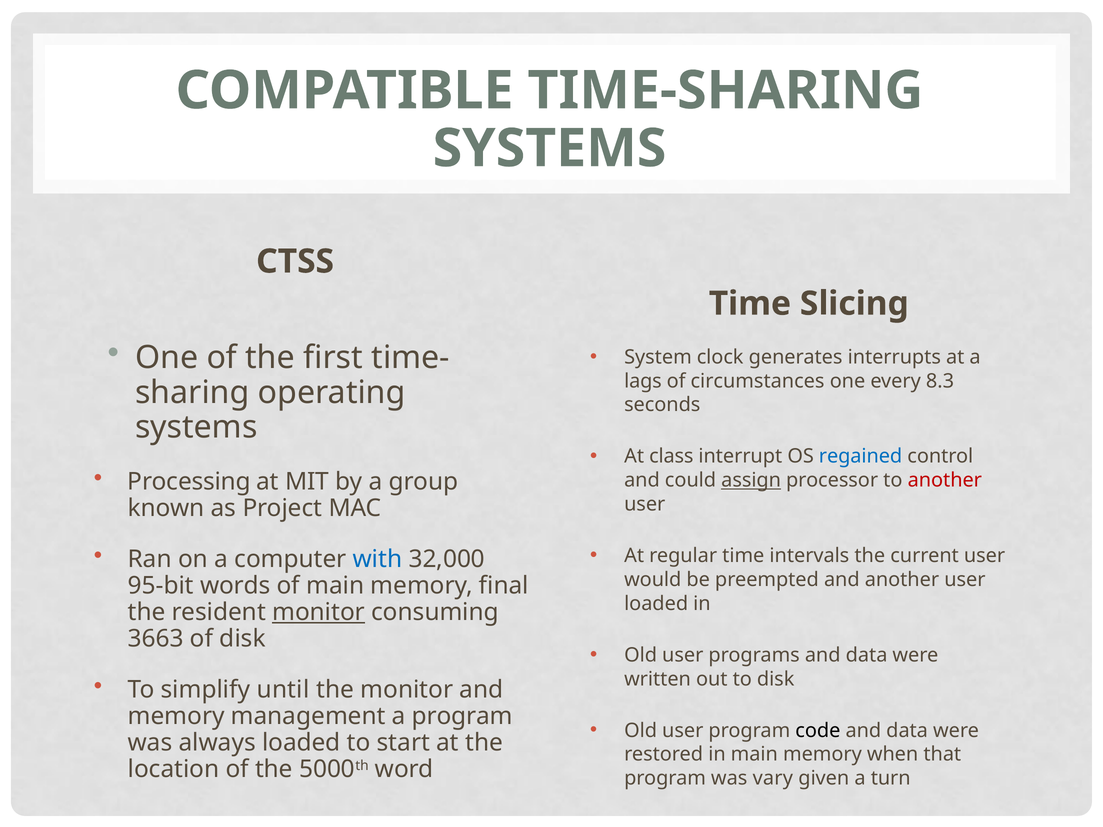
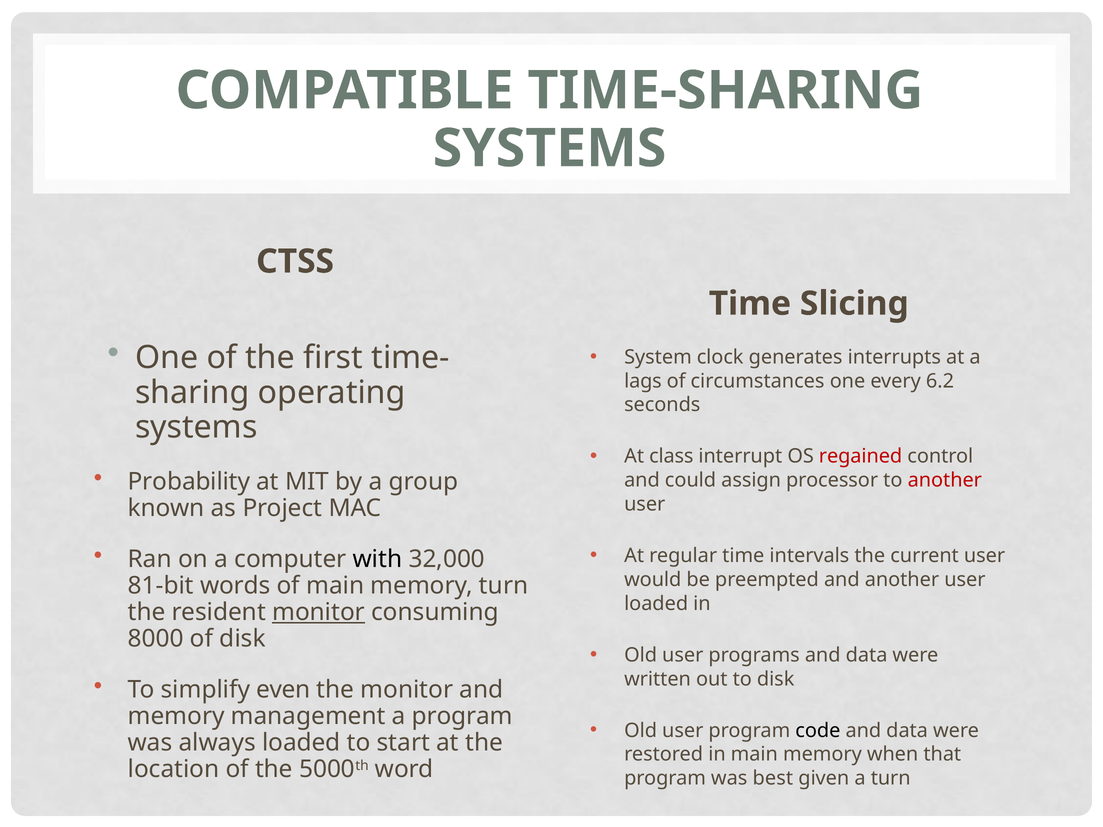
8.3: 8.3 -> 6.2
regained colour: blue -> red
Processing: Processing -> Probability
assign underline: present -> none
with colour: blue -> black
95-bit: 95-bit -> 81-bit
memory final: final -> turn
3663: 3663 -> 8000
until: until -> even
vary: vary -> best
